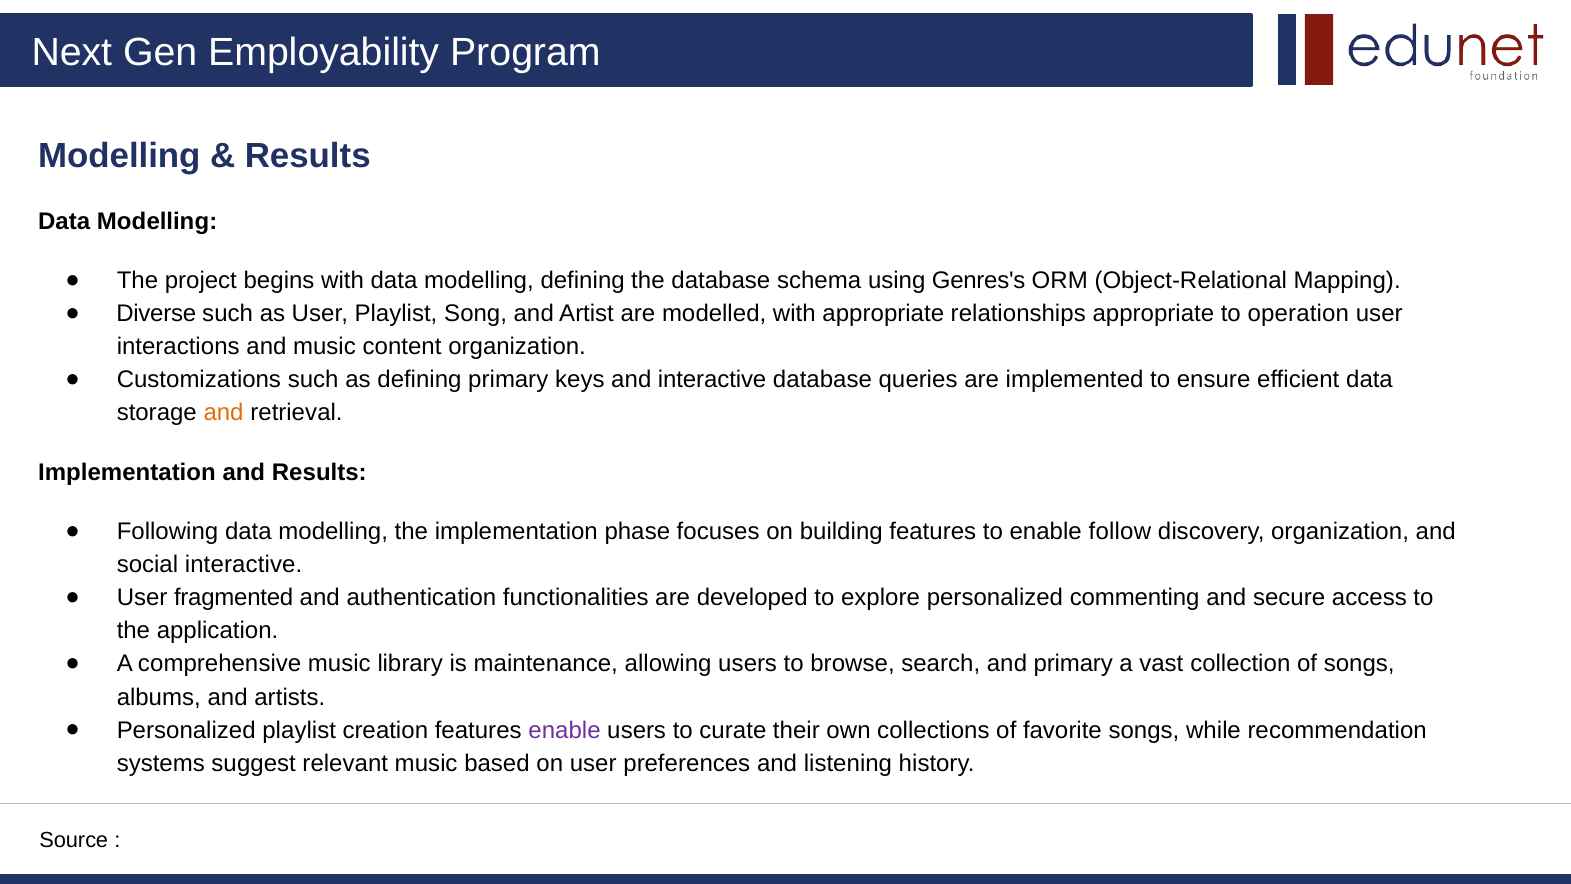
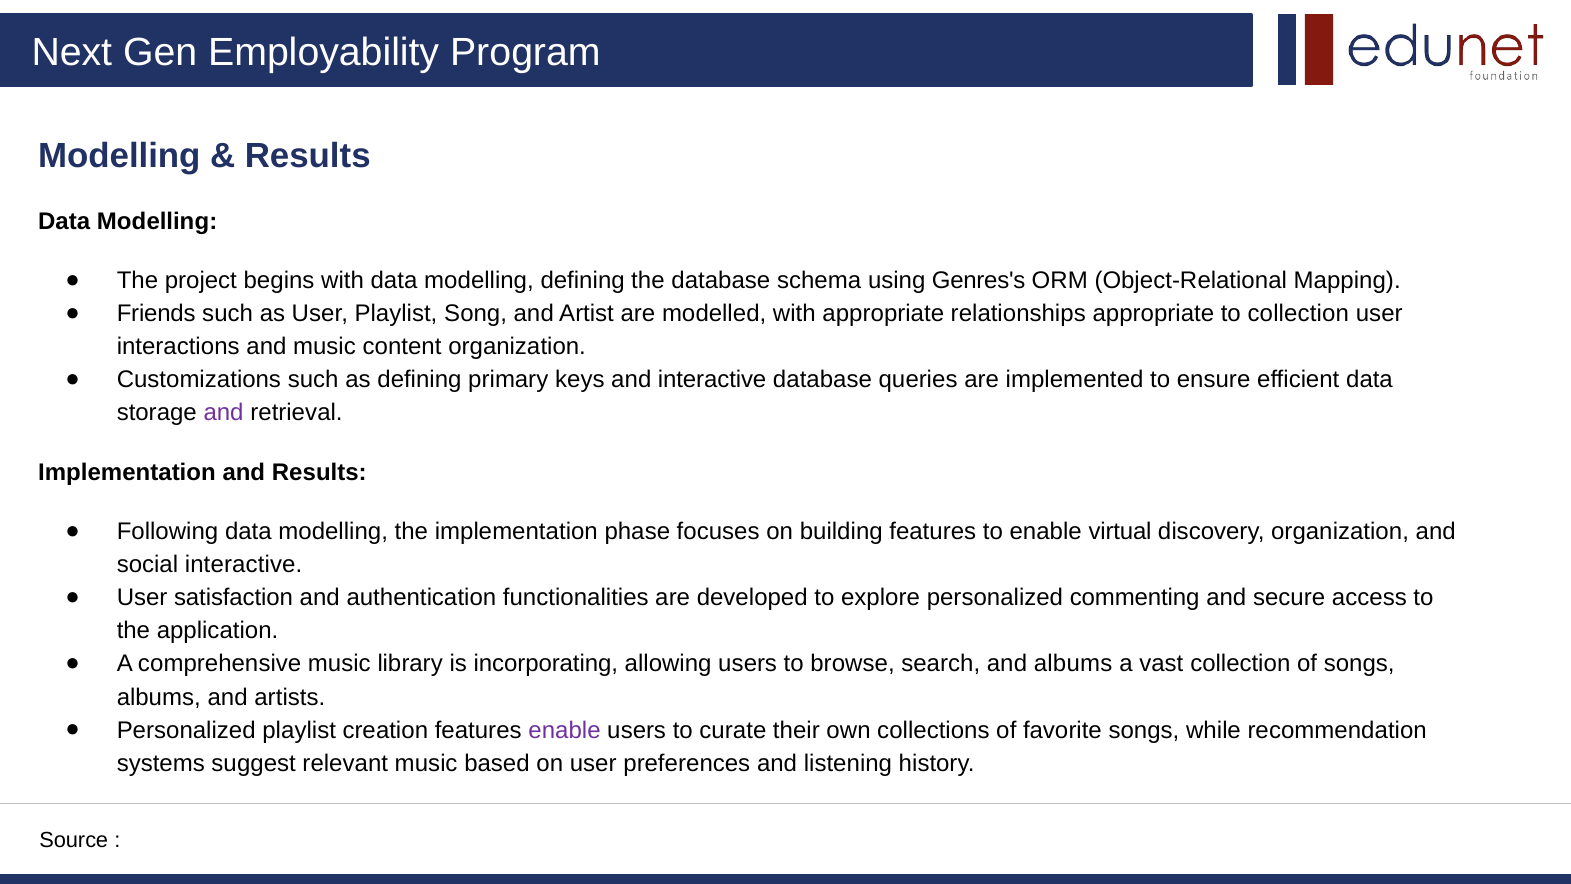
Diverse: Diverse -> Friends
to operation: operation -> collection
and at (224, 413) colour: orange -> purple
follow: follow -> virtual
fragmented: fragmented -> satisfaction
maintenance: maintenance -> incorporating
and primary: primary -> albums
